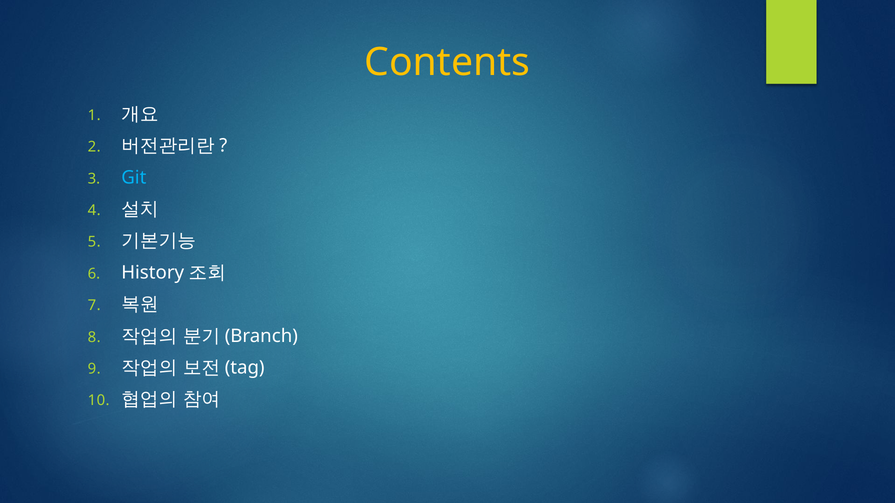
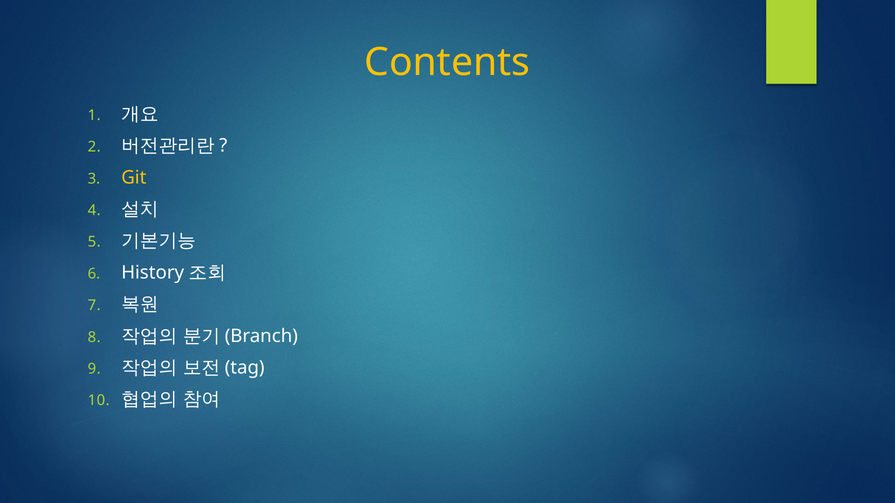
Git colour: light blue -> yellow
